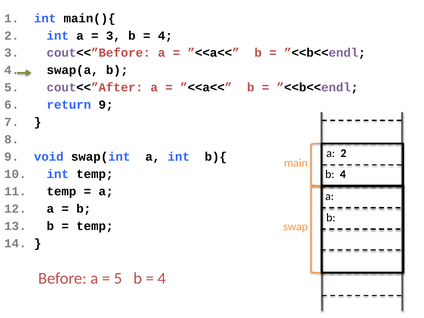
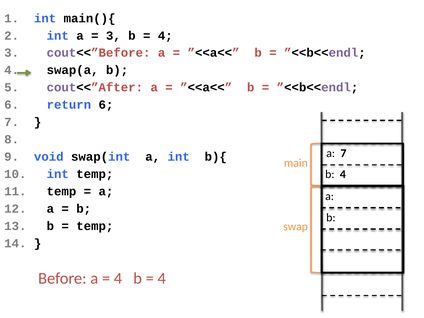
return 9: 9 -> 6
a 2: 2 -> 7
5 at (118, 278): 5 -> 4
